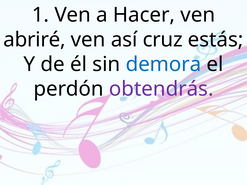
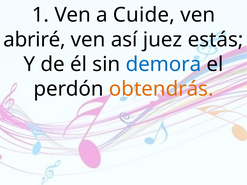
Hacer: Hacer -> Cuide
cruz: cruz -> juez
obtendrás colour: purple -> orange
